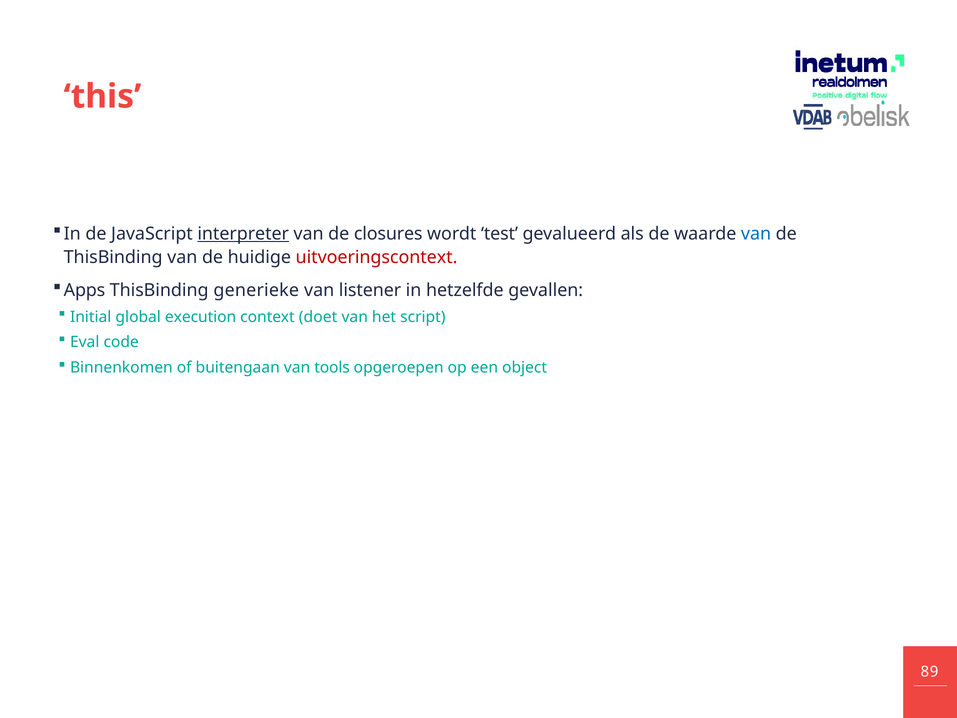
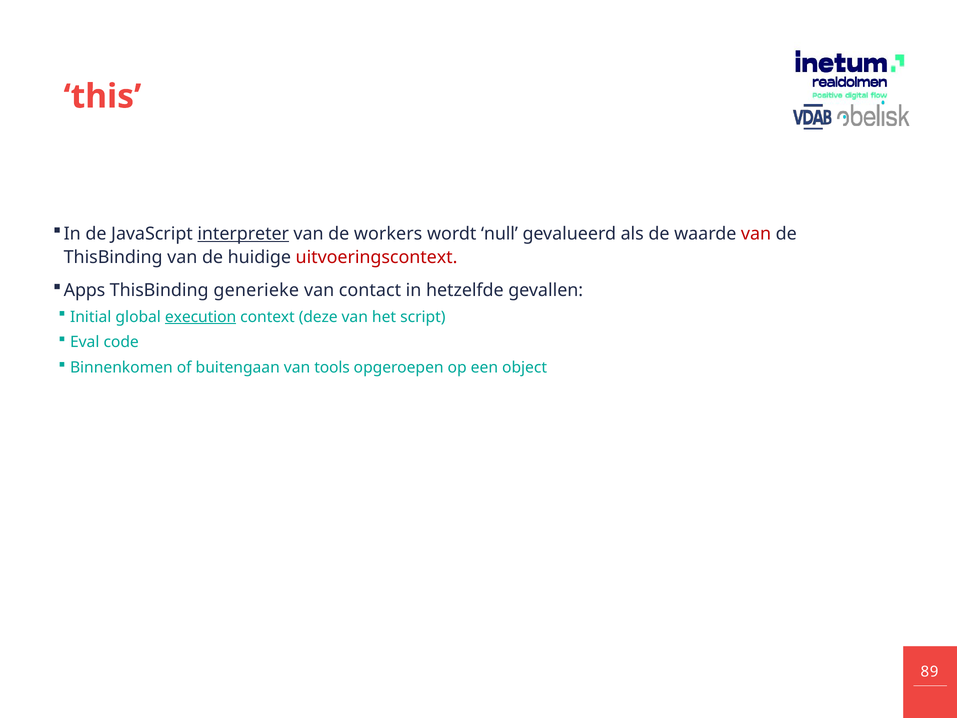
closures: closures -> workers
test: test -> null
van at (756, 234) colour: blue -> red
listener: listener -> contact
execution underline: none -> present
doet: doet -> deze
